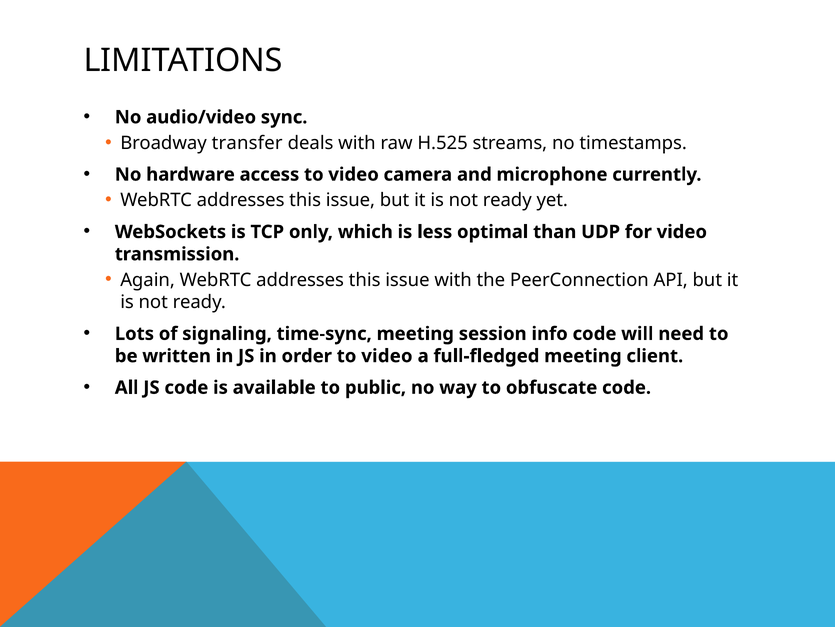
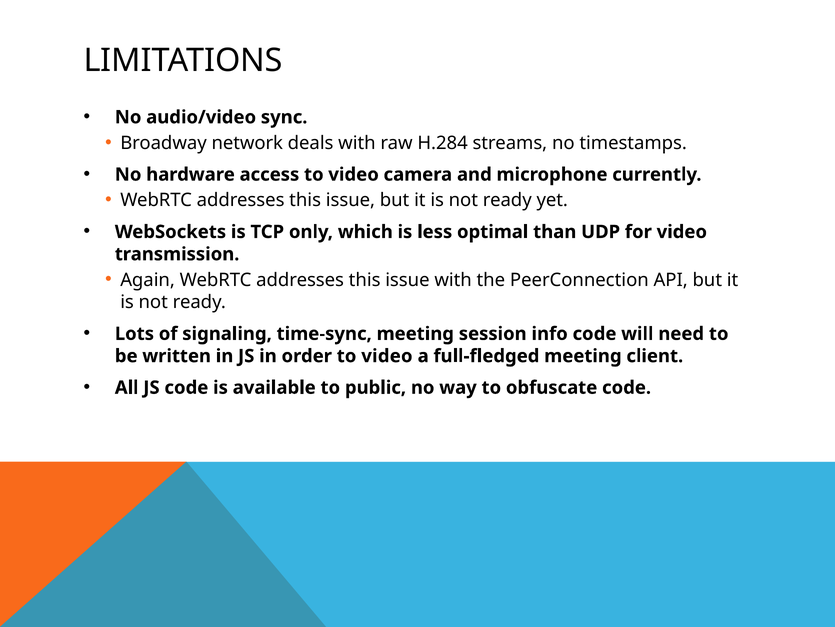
transfer: transfer -> network
H.525: H.525 -> H.284
